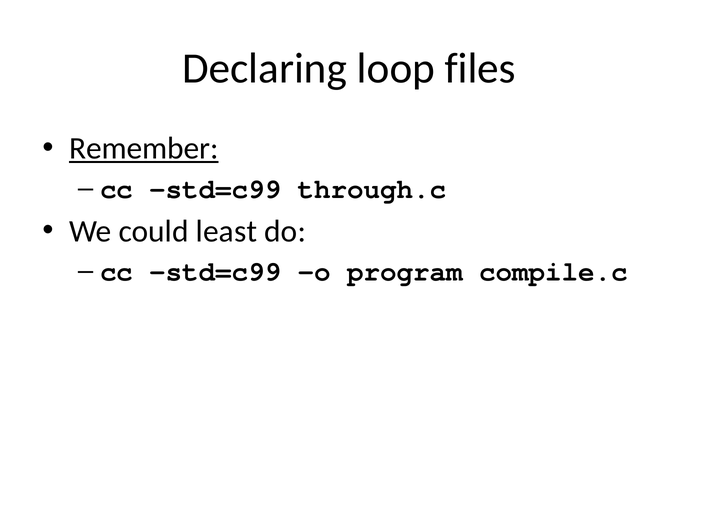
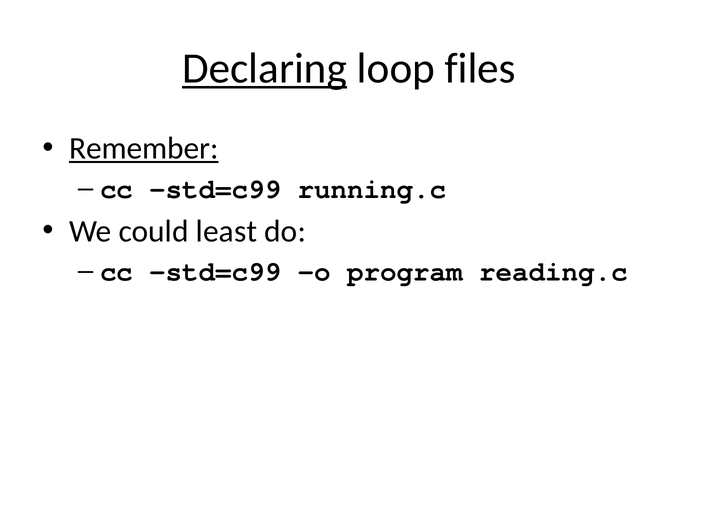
Declaring underline: none -> present
through.c: through.c -> running.c
compile.c: compile.c -> reading.c
